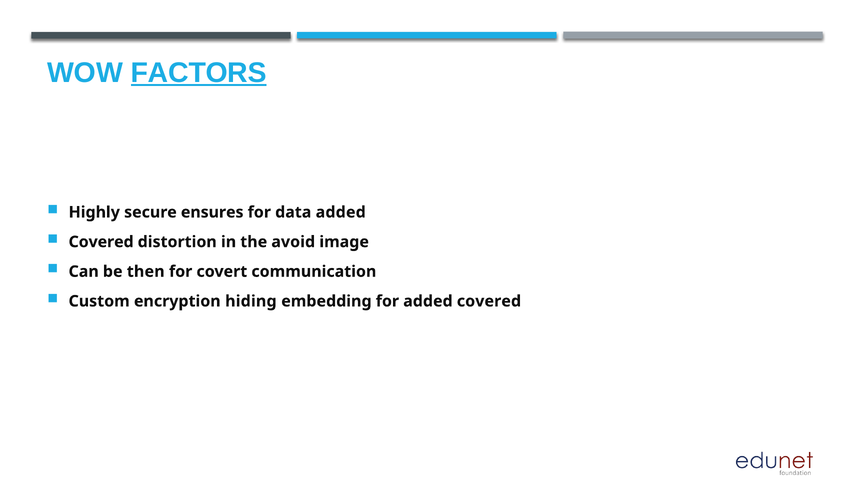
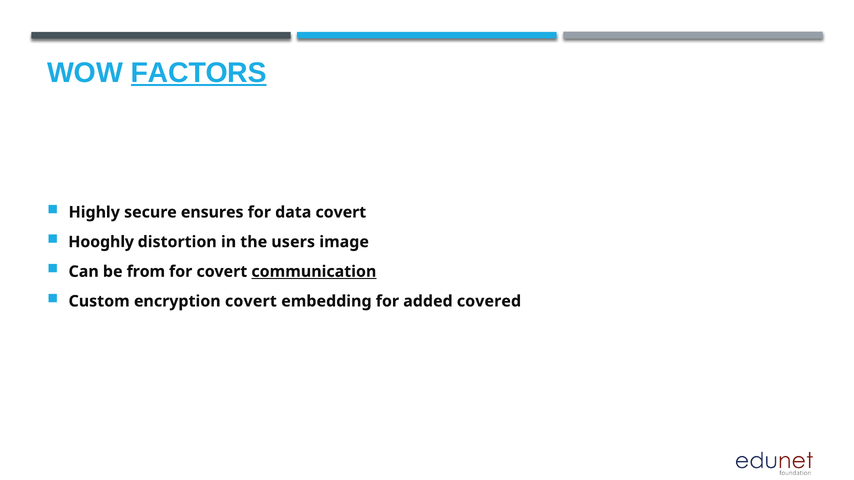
data added: added -> covert
Covered at (101, 242): Covered -> Hooghly
avoid: avoid -> users
then: then -> from
communication underline: none -> present
encryption hiding: hiding -> covert
